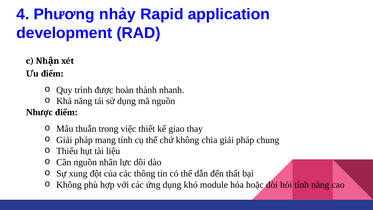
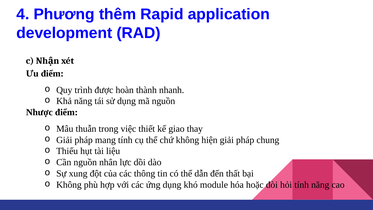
nhảy: nhảy -> thêm
chia: chia -> hiện
